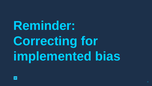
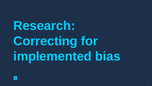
Reminder: Reminder -> Research
